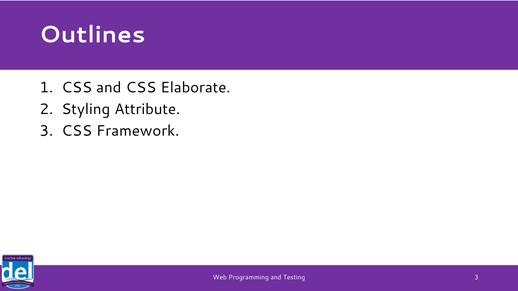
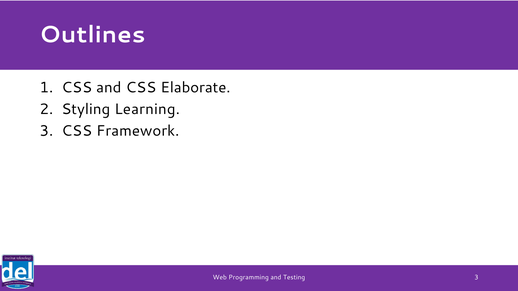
Attribute: Attribute -> Learning
